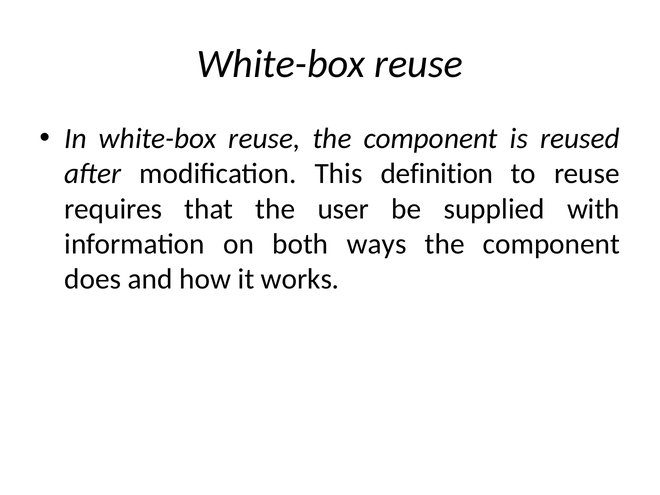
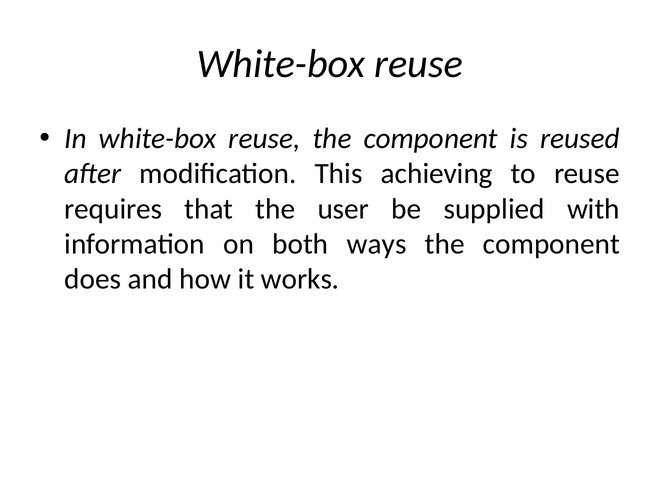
definition: definition -> achieving
